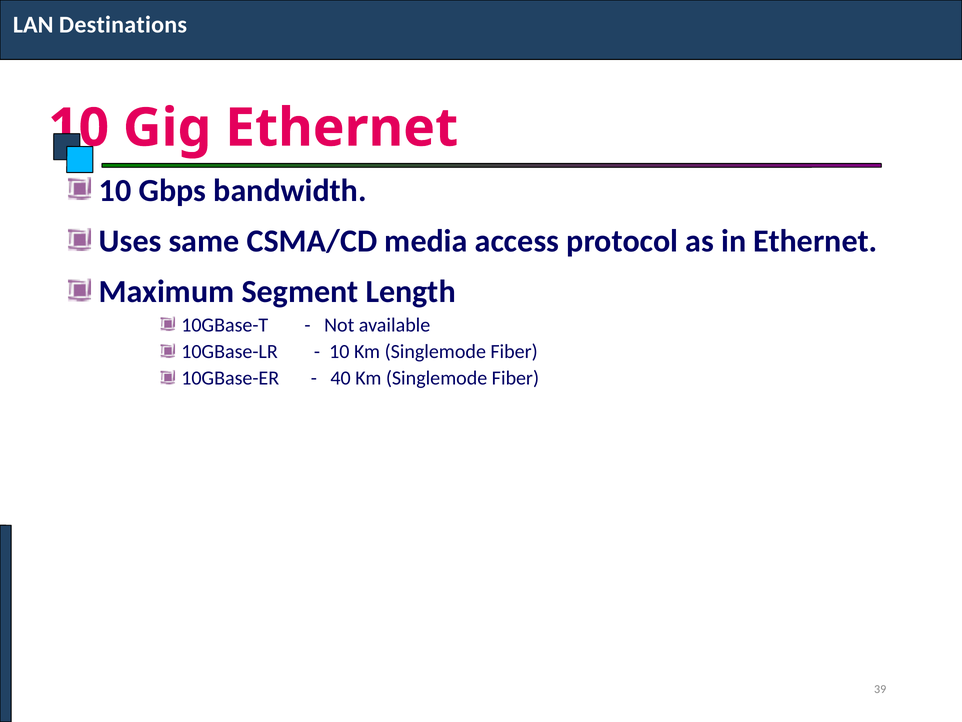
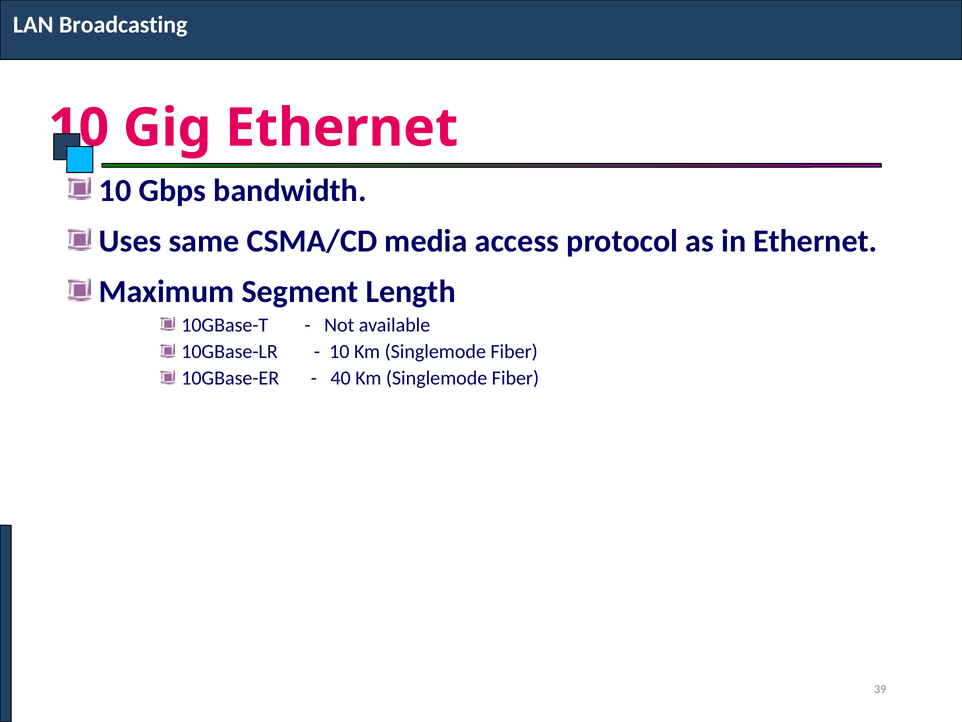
Destinations: Destinations -> Broadcasting
